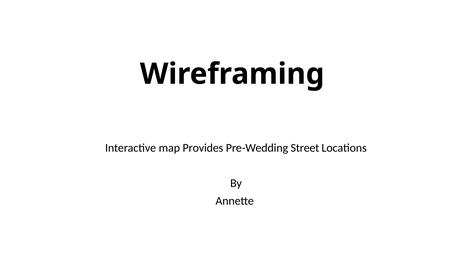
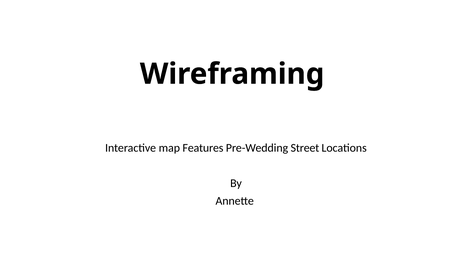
Provides: Provides -> Features
